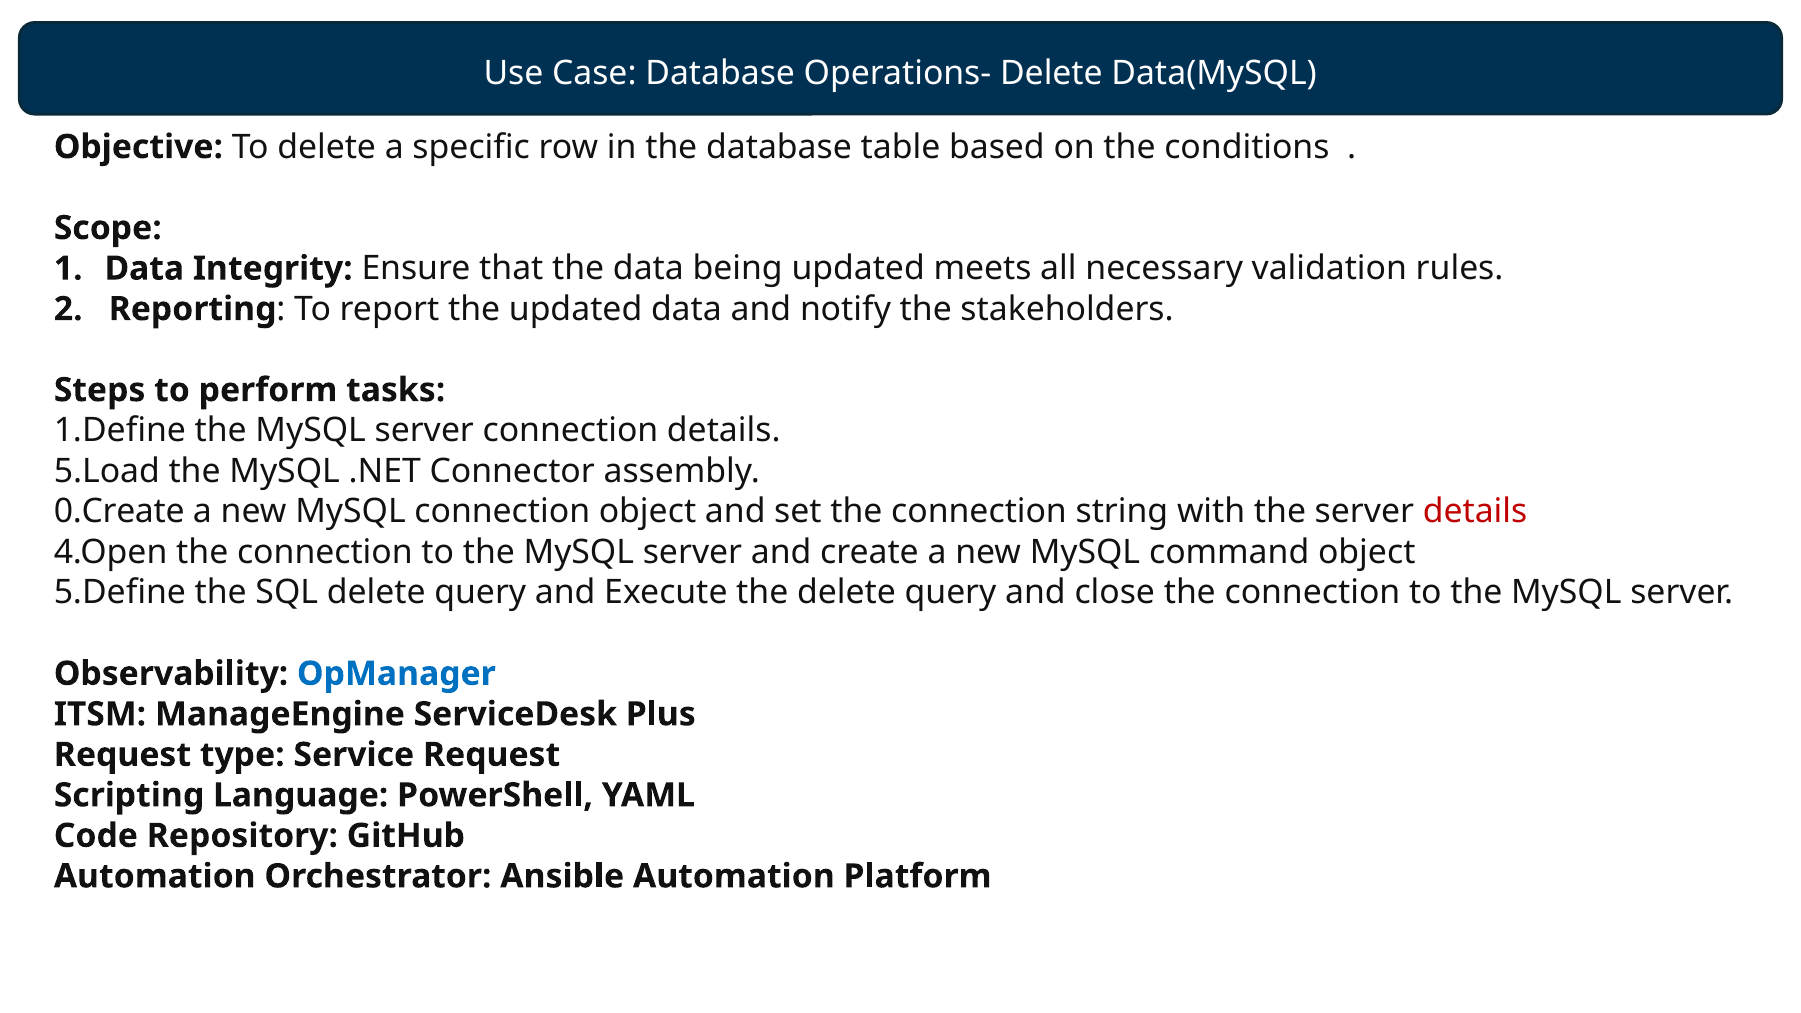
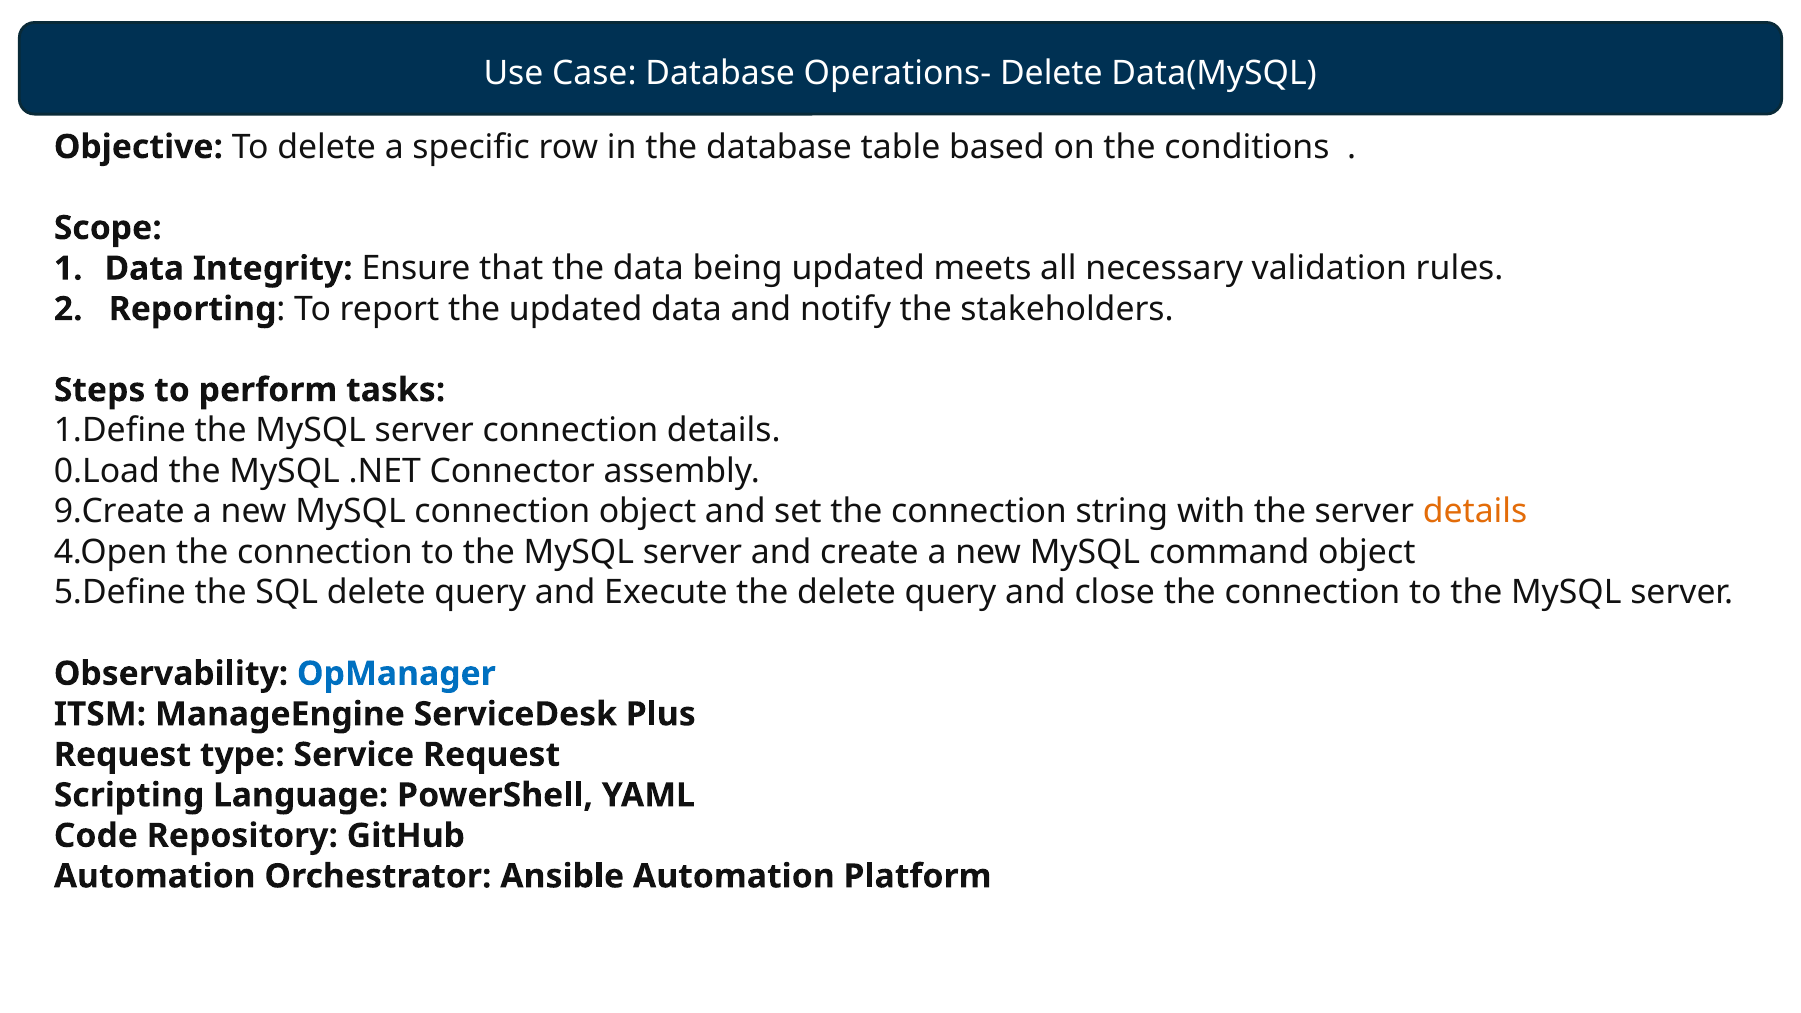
5.Load: 5.Load -> 0.Load
0.Create: 0.Create -> 9.Create
details at (1475, 512) colour: red -> orange
